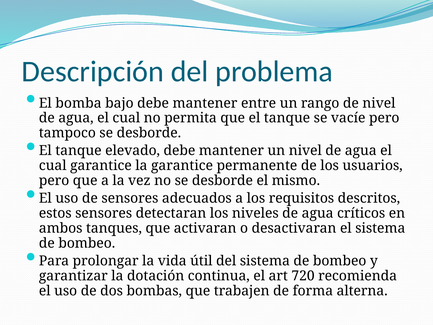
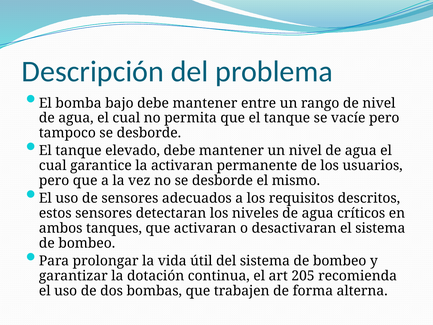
la garantice: garantice -> activaran
720: 720 -> 205
